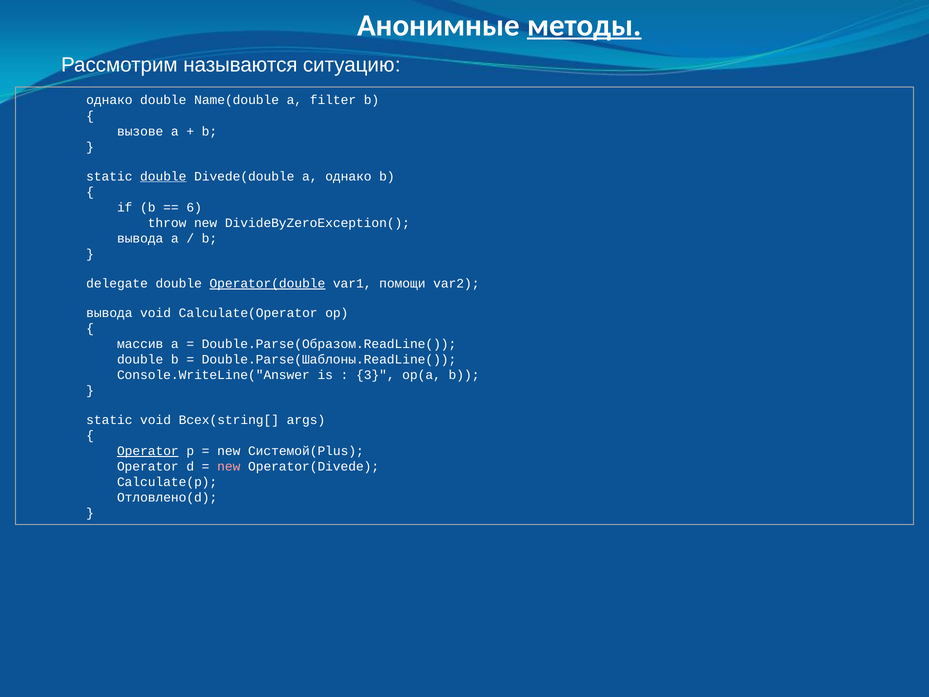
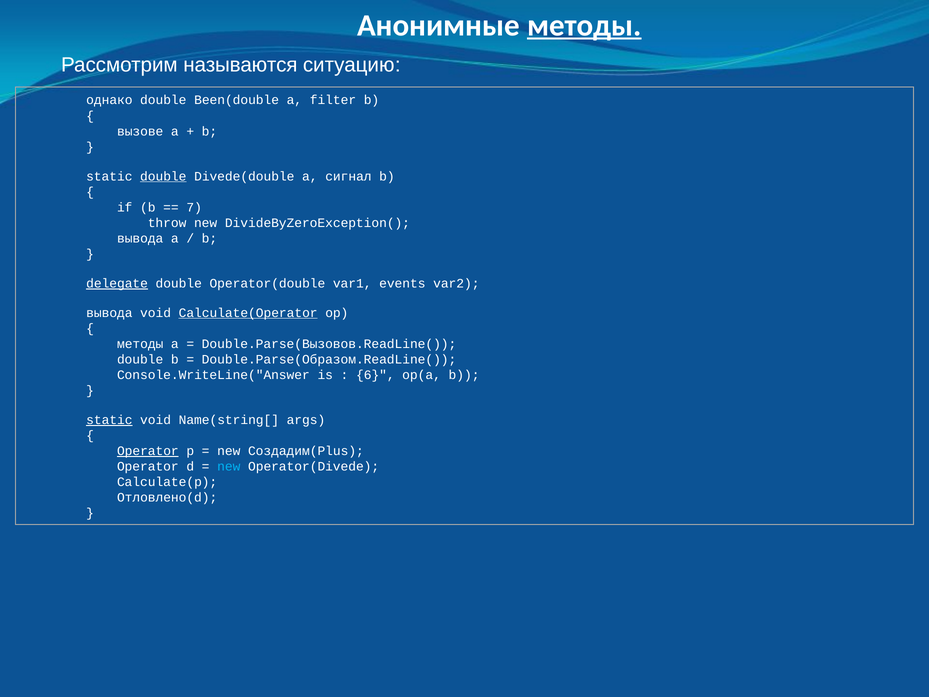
Name(double: Name(double -> Been(double
a однако: однако -> сигнал
6: 6 -> 7
delegate underline: none -> present
Operator(double underline: present -> none
помощи: помощи -> events
Calculate(Operator underline: none -> present
массив at (140, 344): массив -> методы
Double.Parse(Образом.ReadLine(: Double.Parse(Образом.ReadLine( -> Double.Parse(Вызовов.ReadLine(
Double.Parse(Шаблоны.ReadLine(: Double.Parse(Шаблоны.ReadLine( -> Double.Parse(Образом.ReadLine(
3: 3 -> 6
static at (109, 420) underline: none -> present
Всех(string[: Всех(string[ -> Name(string[
Системой(Plus: Системой(Plus -> Создадим(Plus
new at (229, 466) colour: pink -> light blue
